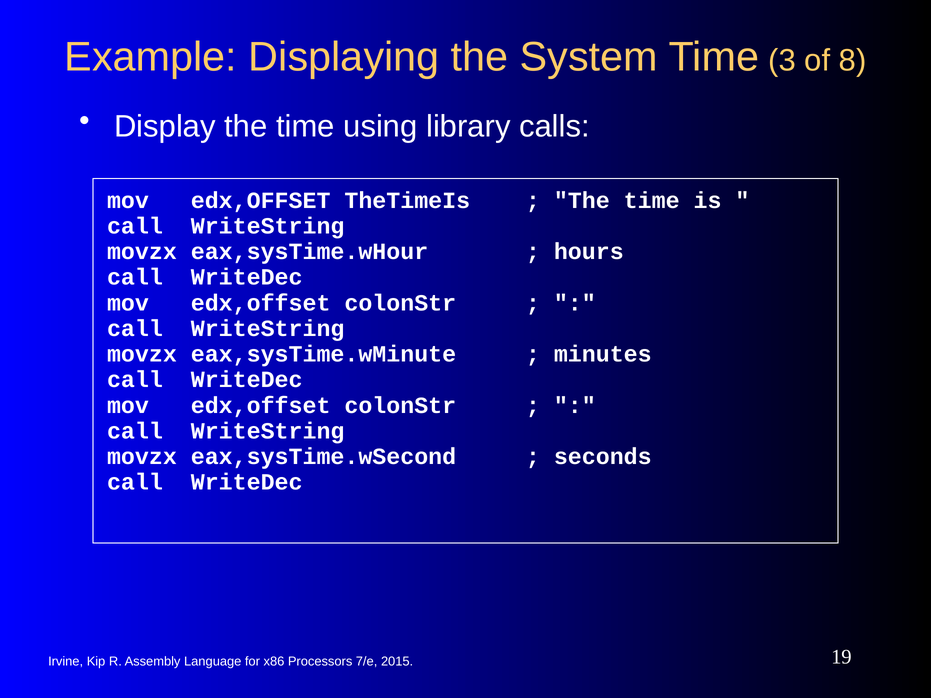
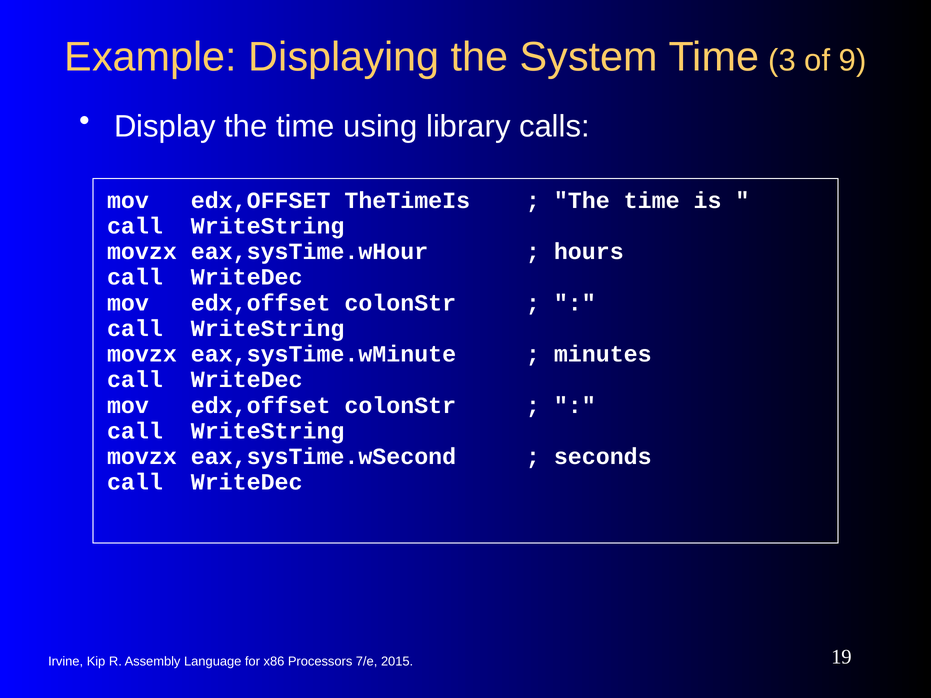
8: 8 -> 9
